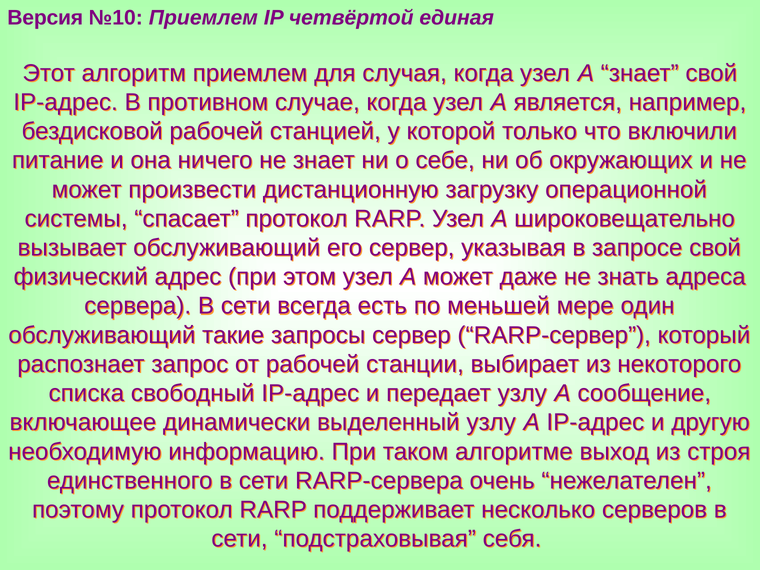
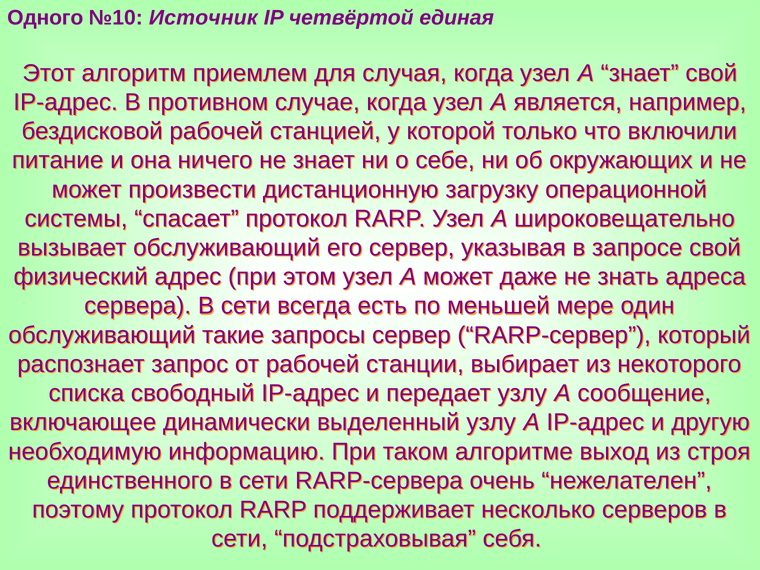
Версия: Версия -> Одного
№10 Приемлем: Приемлем -> Источник
